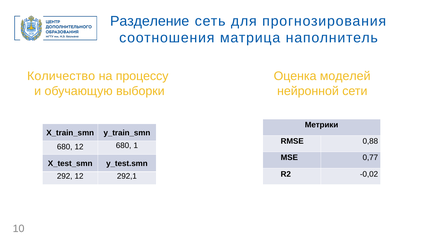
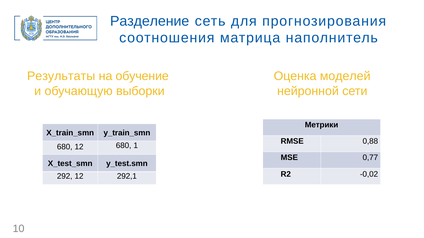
Количество: Количество -> Результаты
процессу: процессу -> обучение
